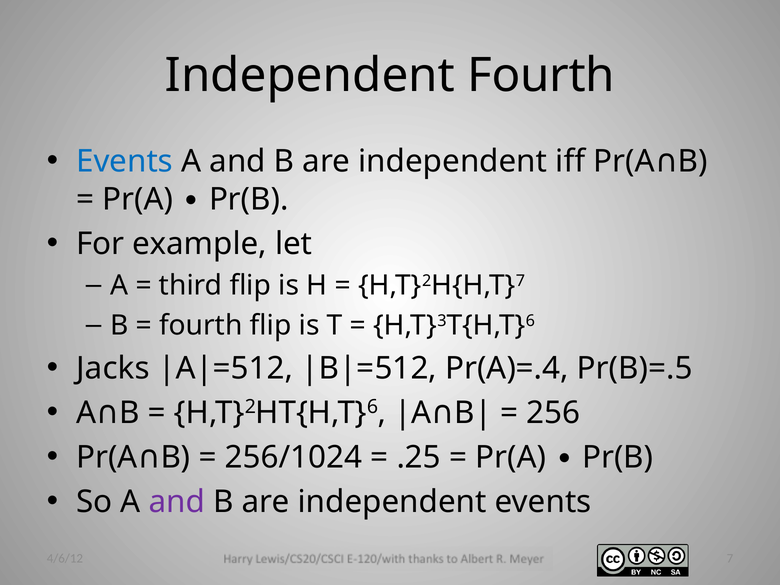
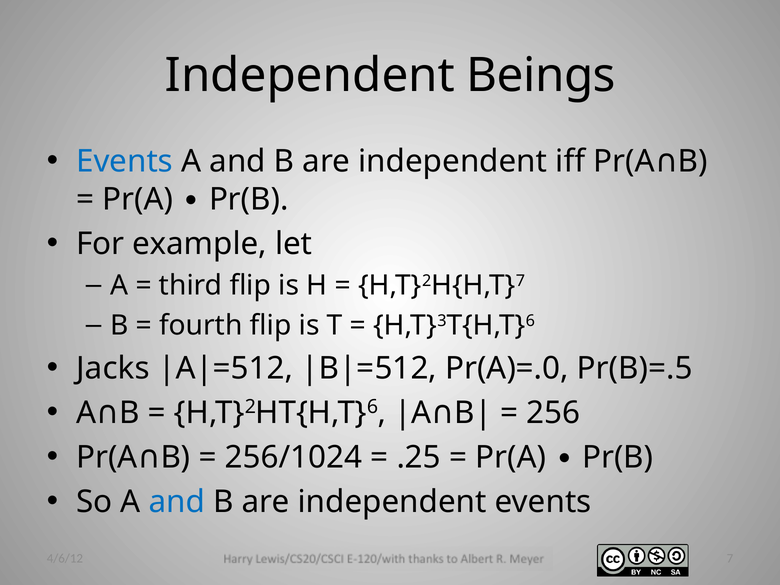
Independent Fourth: Fourth -> Beings
Pr(A)=.4: Pr(A)=.4 -> Pr(A)=.0
and at (177, 502) colour: purple -> blue
